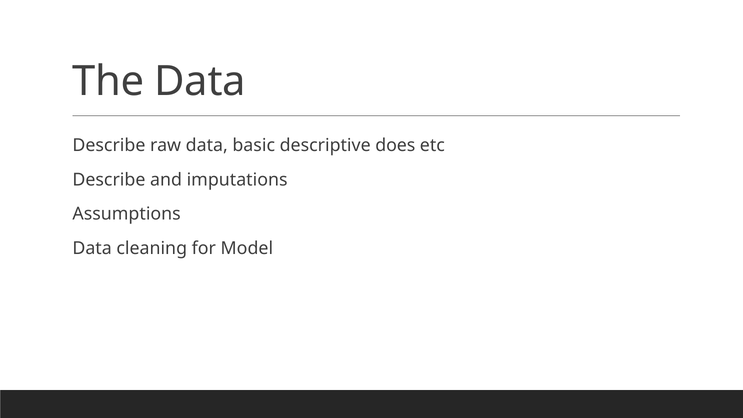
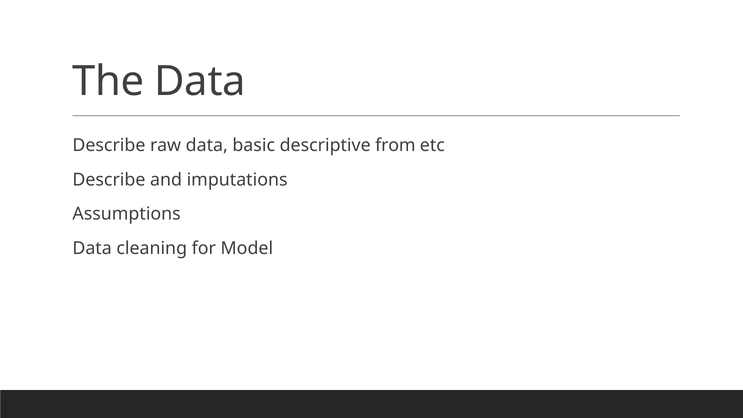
does: does -> from
